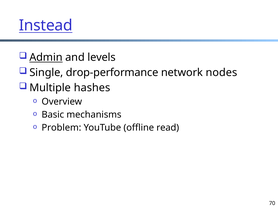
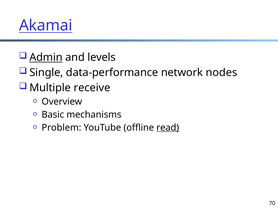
Instead: Instead -> Akamai
drop-performance: drop-performance -> data-performance
hashes: hashes -> receive
read underline: none -> present
